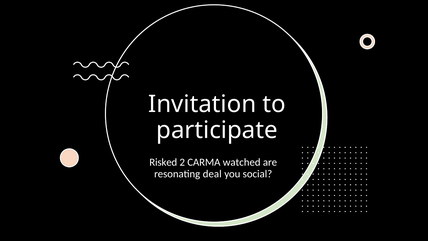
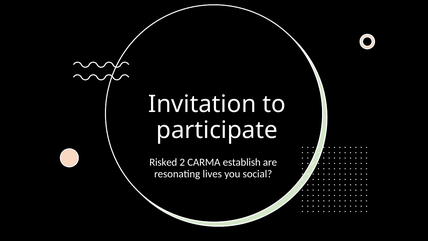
watched: watched -> establish
deal: deal -> lives
